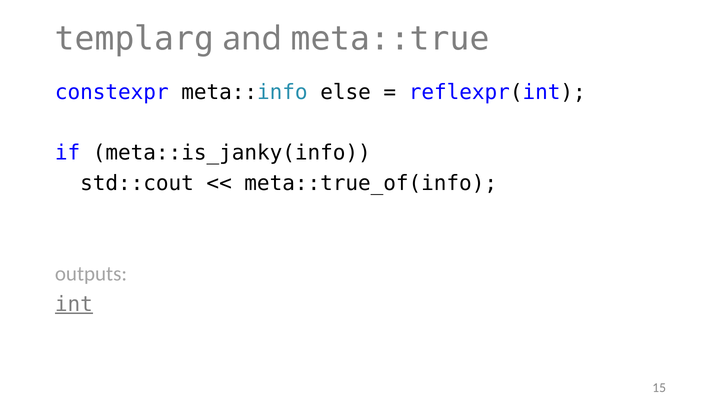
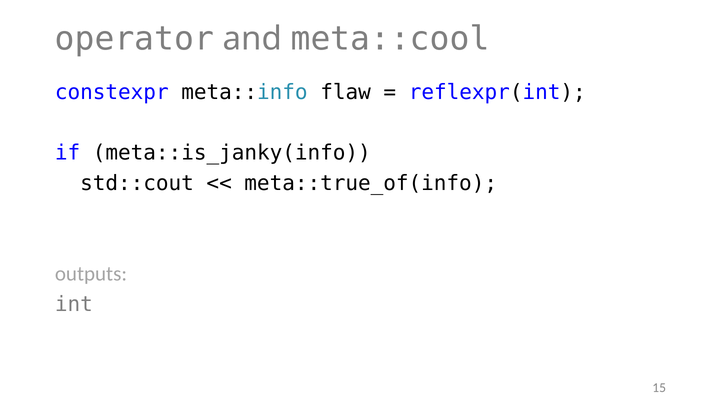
templarg: templarg -> operator
meta::true: meta::true -> meta::cool
else: else -> flaw
int underline: present -> none
